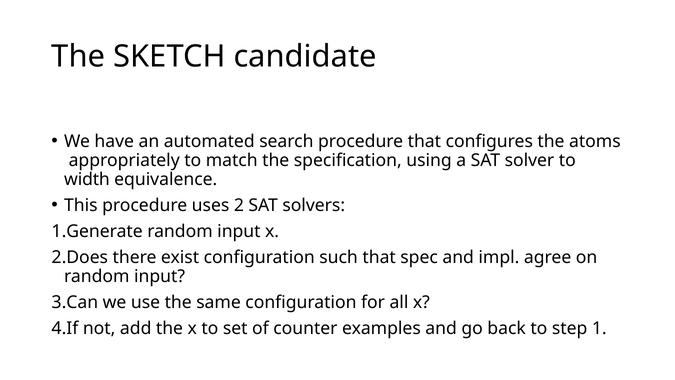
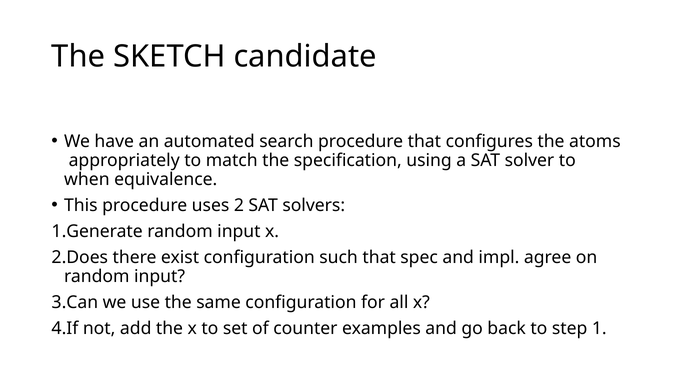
width: width -> when
